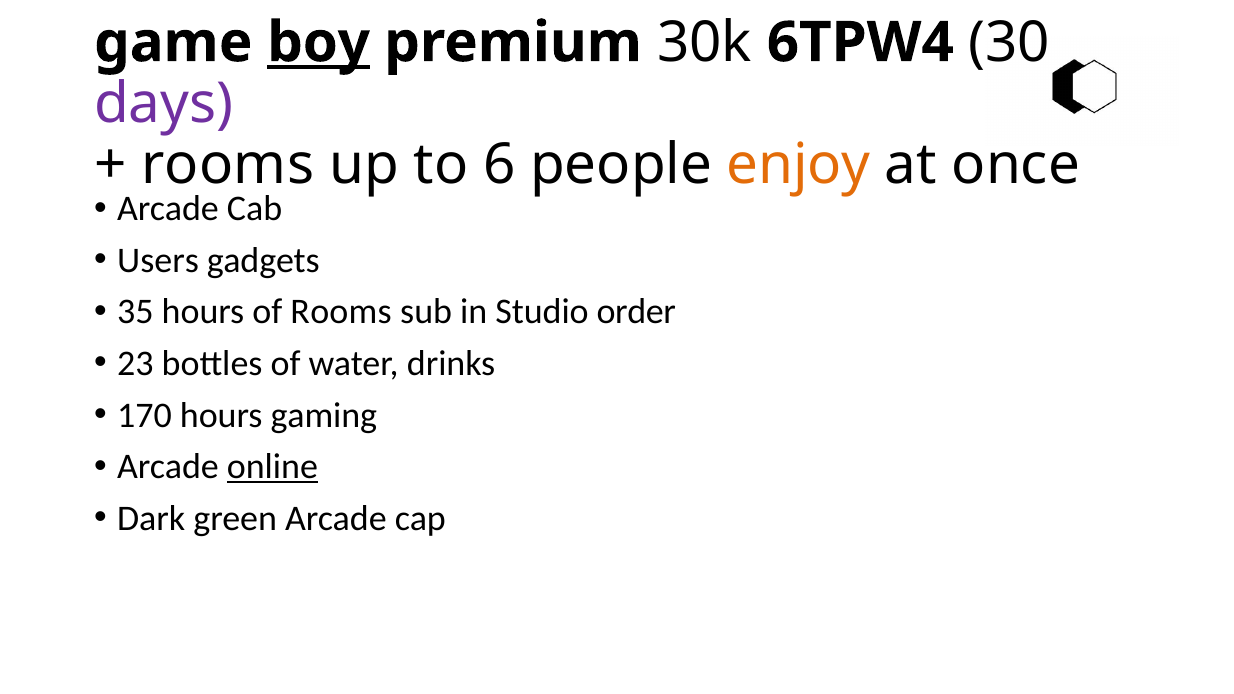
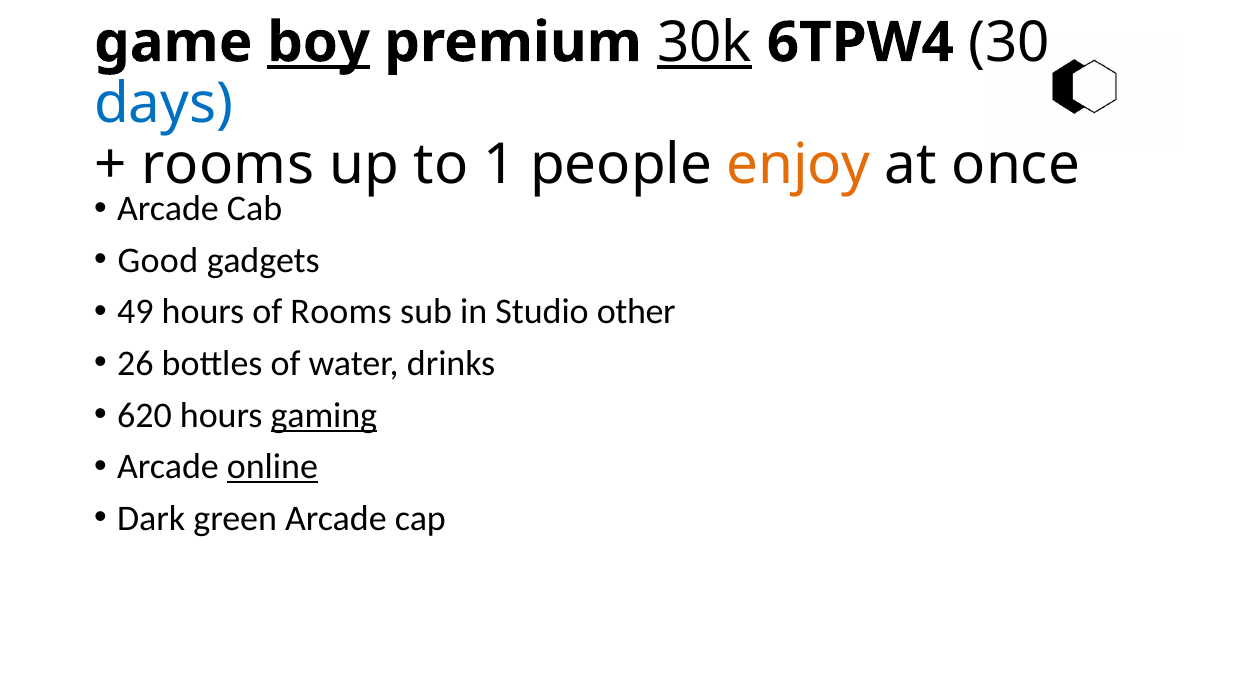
30k underline: none -> present
days colour: purple -> blue
6: 6 -> 1
Users: Users -> Good
35: 35 -> 49
order: order -> other
23: 23 -> 26
170: 170 -> 620
gaming underline: none -> present
